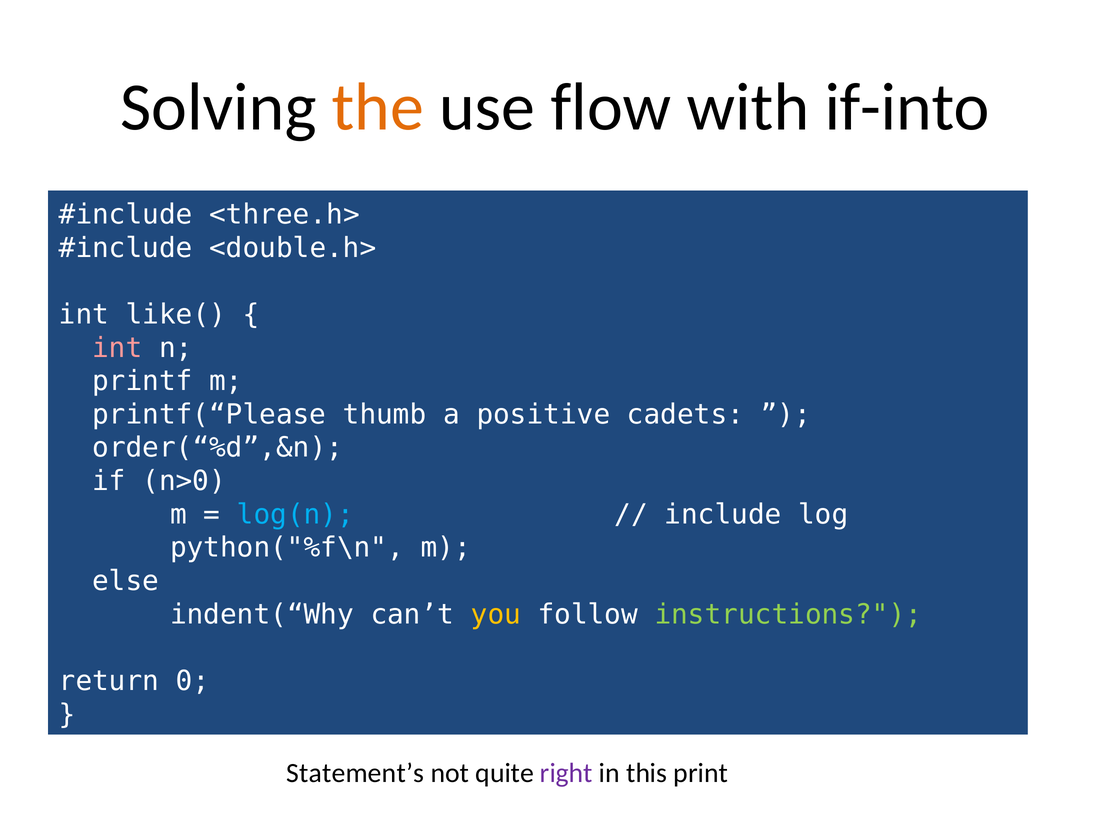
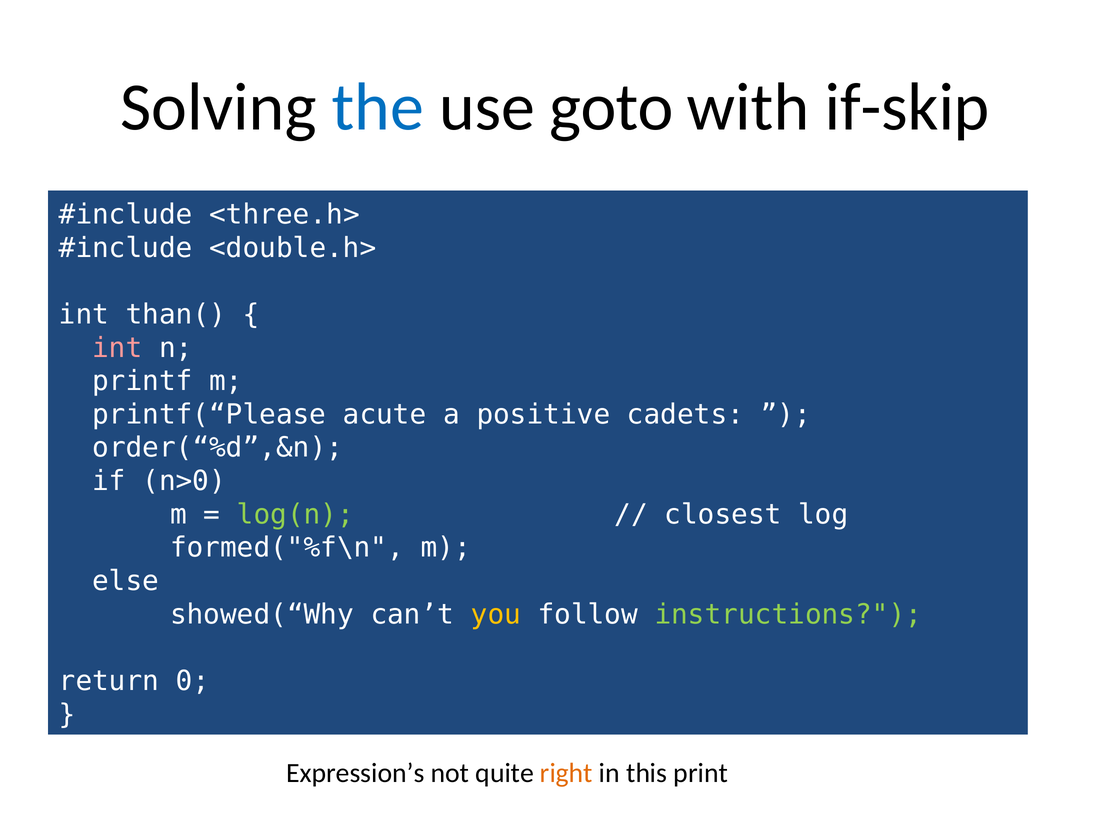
the colour: orange -> blue
flow: flow -> goto
if-into: if-into -> if-skip
like(: like( -> than(
thumb: thumb -> acute
log(n colour: light blue -> light green
include: include -> closest
python("%f\n: python("%f\n -> formed("%f\n
indent(“Why: indent(“Why -> showed(“Why
Statement’s: Statement’s -> Expression’s
right colour: purple -> orange
